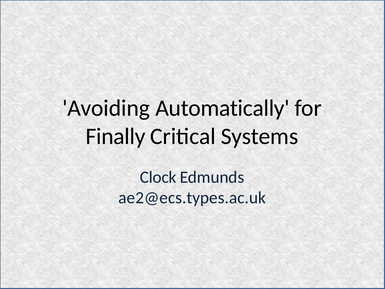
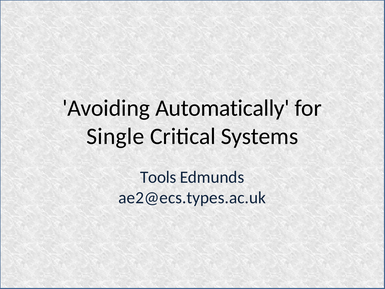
Finally: Finally -> Single
Clock: Clock -> Tools
